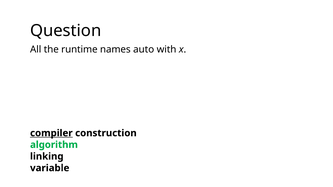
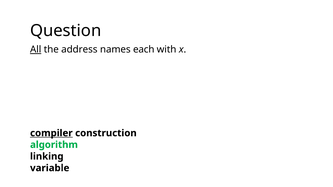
All underline: none -> present
runtime: runtime -> address
auto: auto -> each
